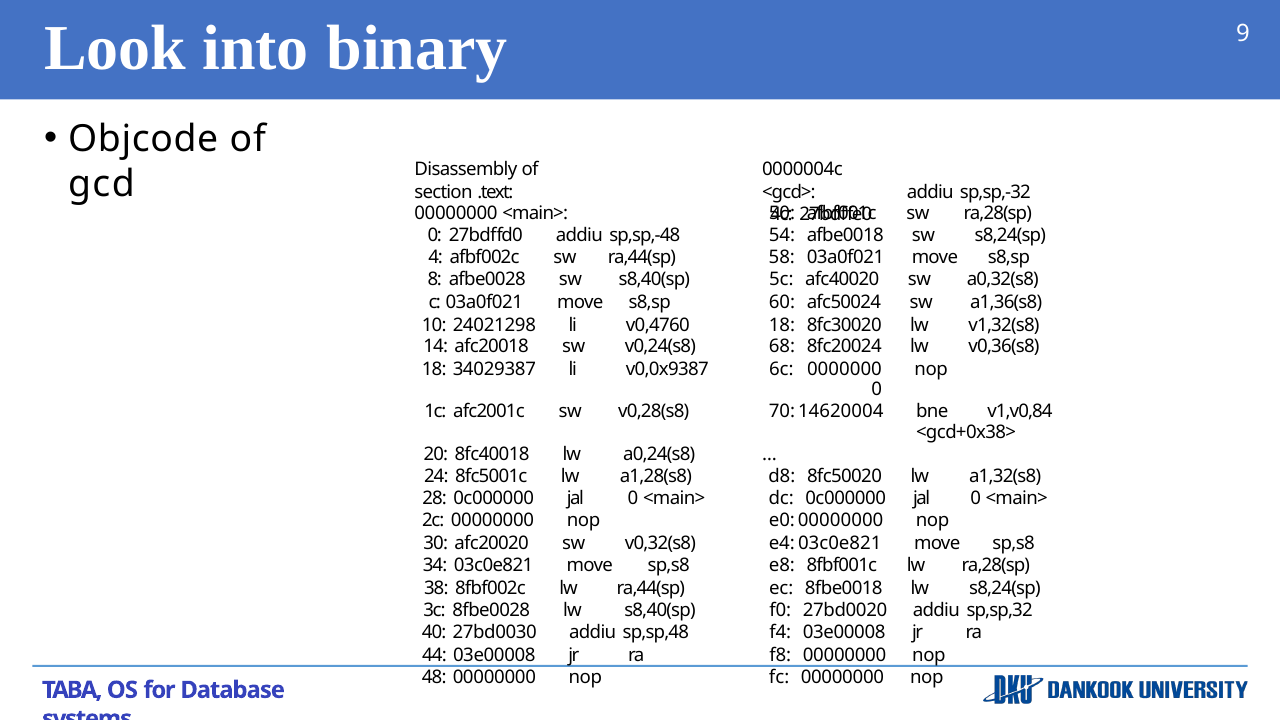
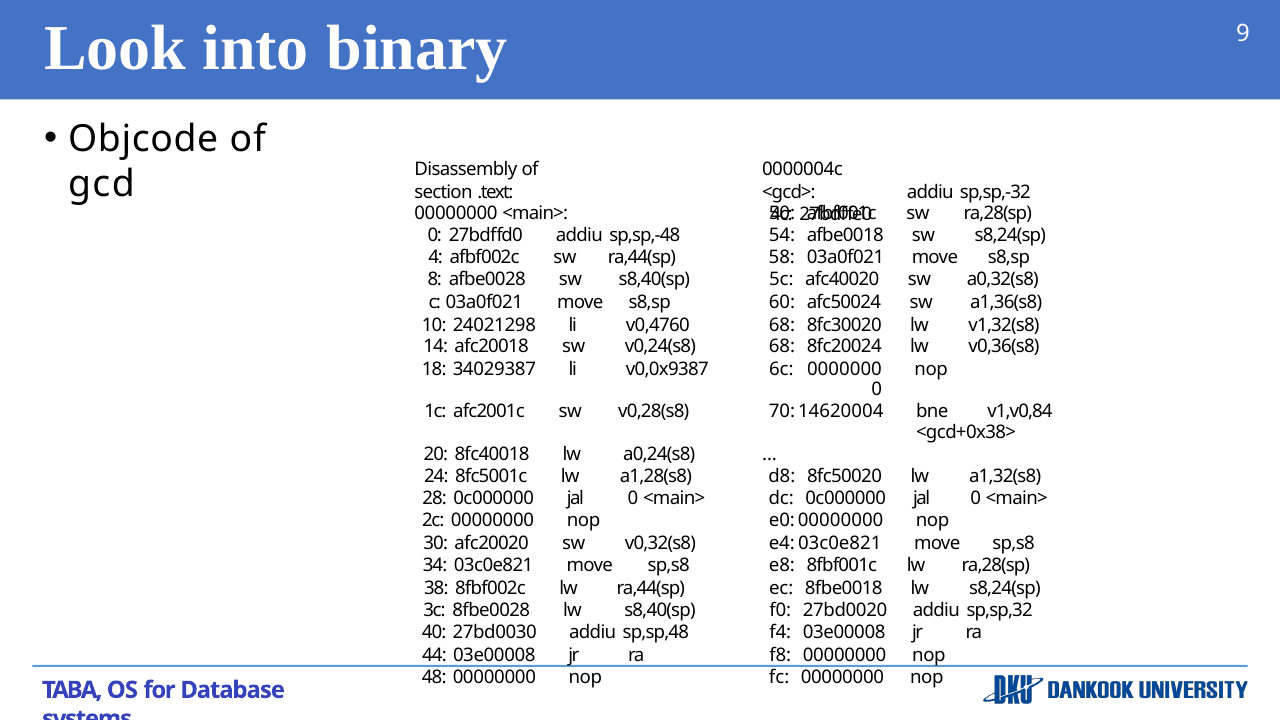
v0,4760 18: 18 -> 68
